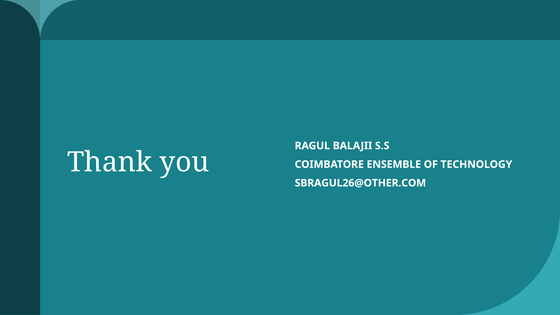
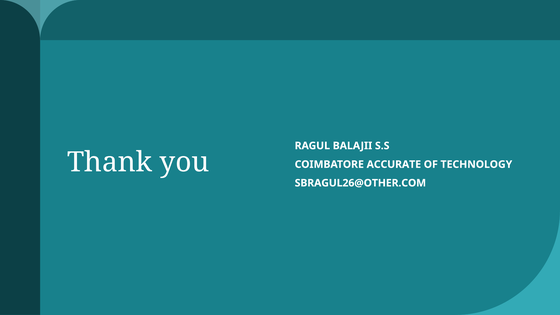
ENSEMBLE: ENSEMBLE -> ACCURATE
